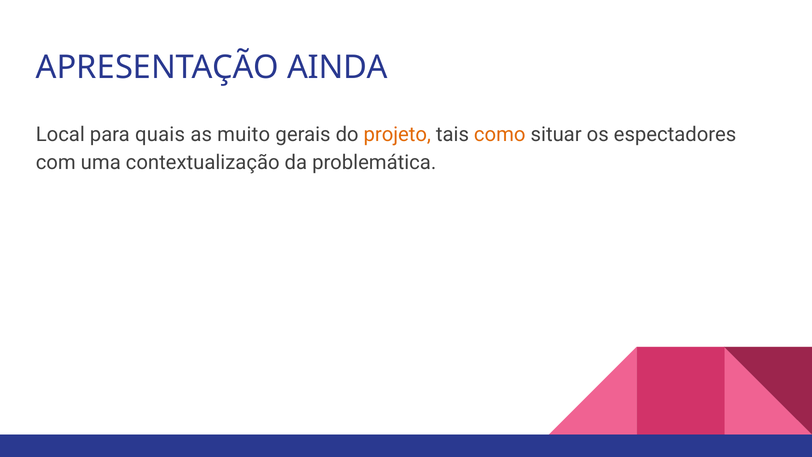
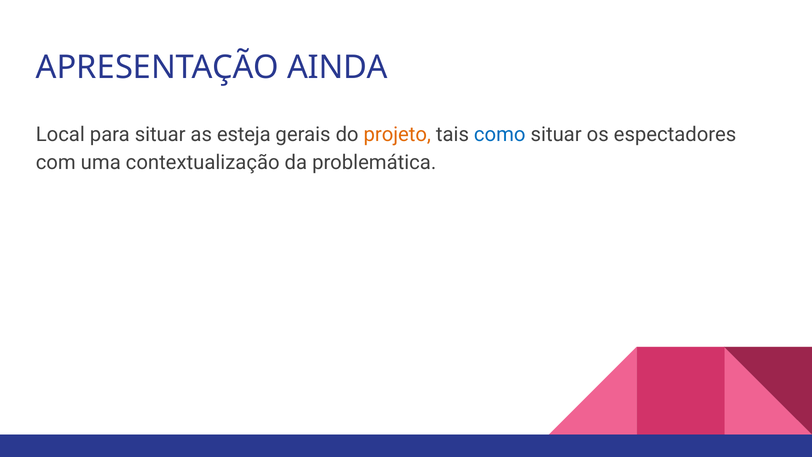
para quais: quais -> situar
muito: muito -> esteja
como colour: orange -> blue
